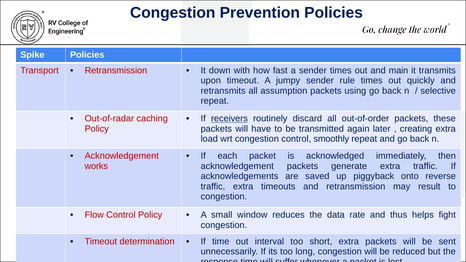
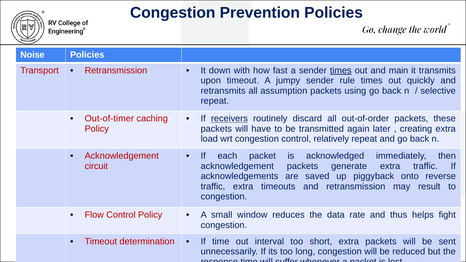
Spike: Spike -> Noise
times at (341, 70) underline: none -> present
Out-of-radar: Out-of-radar -> Out-of-timer
smoothly: smoothly -> relatively
works: works -> circuit
